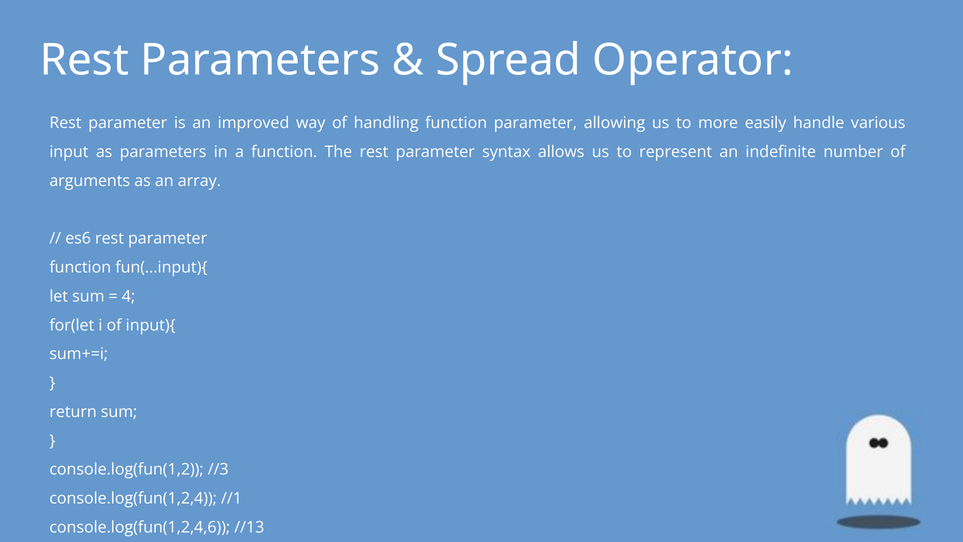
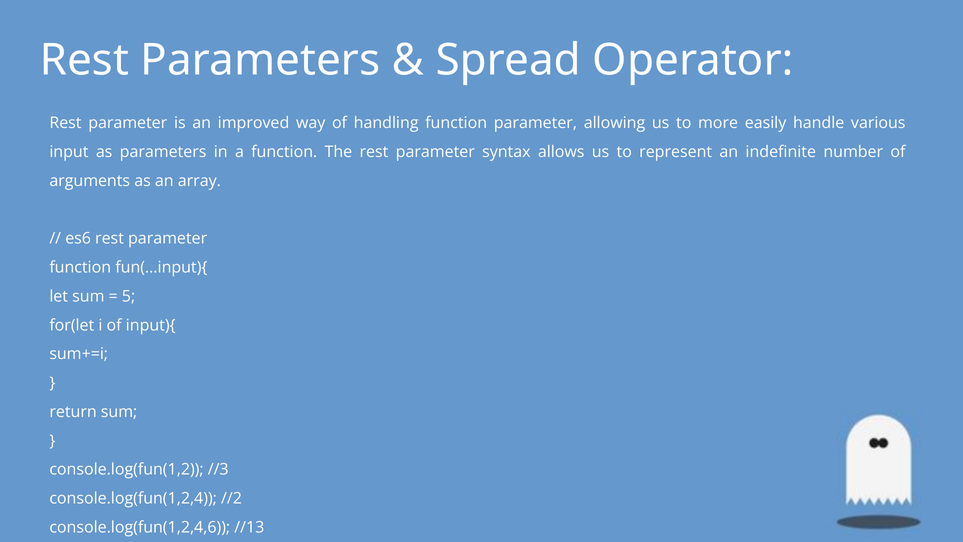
4: 4 -> 5
//1: //1 -> //2
